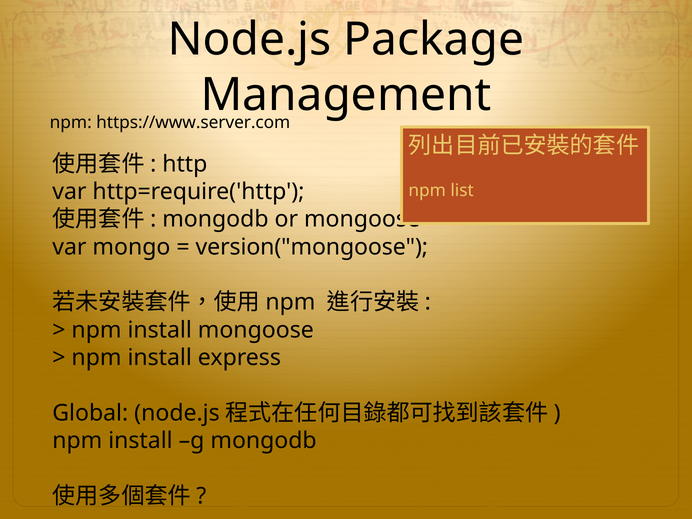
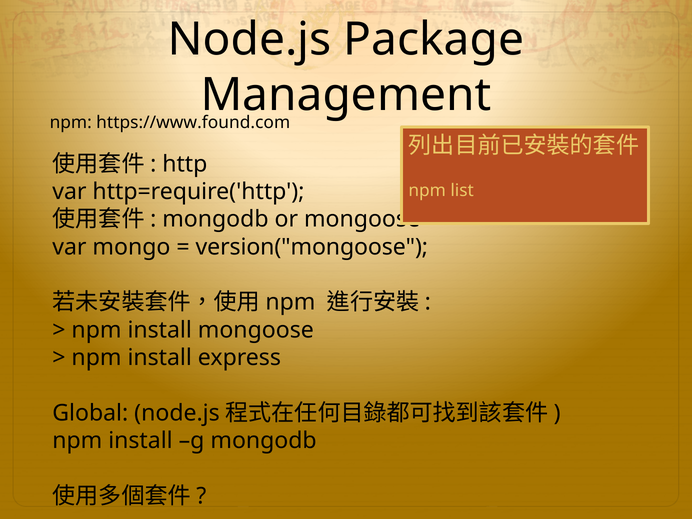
https://www.server.com: https://www.server.com -> https://www.found.com
